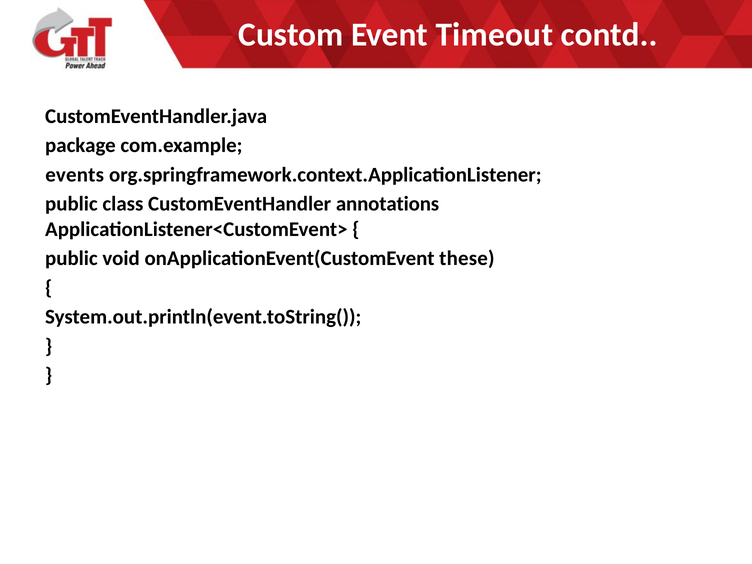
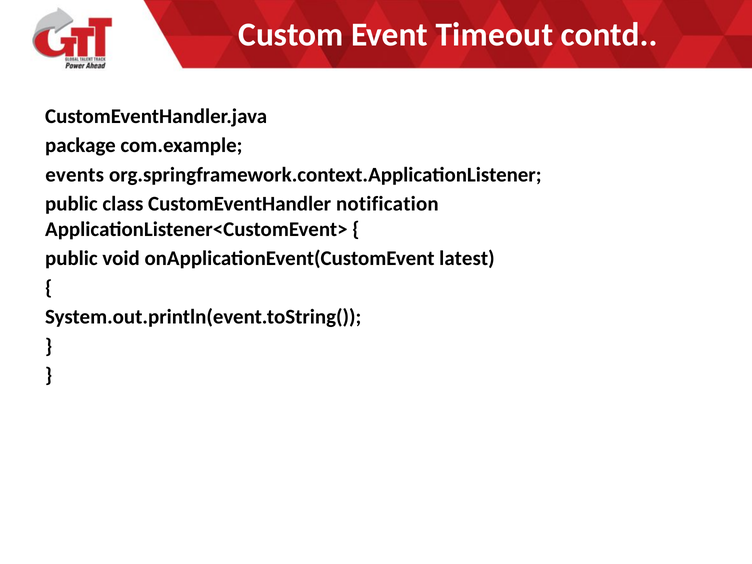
annotations: annotations -> notification
these: these -> latest
